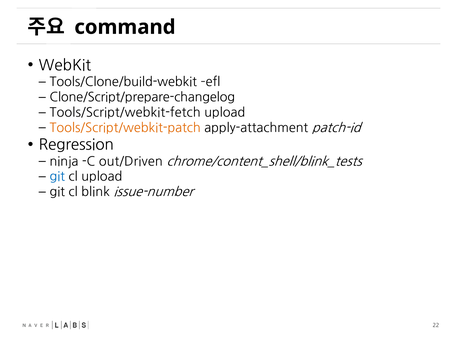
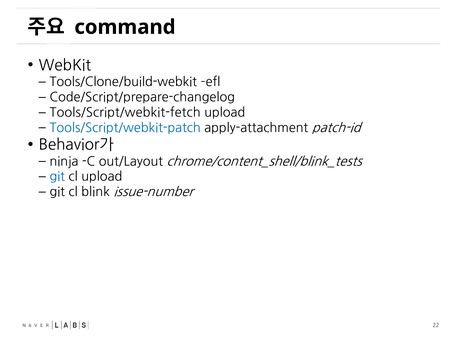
Clone/Script/prepare-changelog: Clone/Script/prepare-changelog -> Code/Script/prepare-changelog
Tools/Script/webkit-patch colour: orange -> blue
Regression: Regression -> Behavior가
out/Driven: out/Driven -> out/Layout
